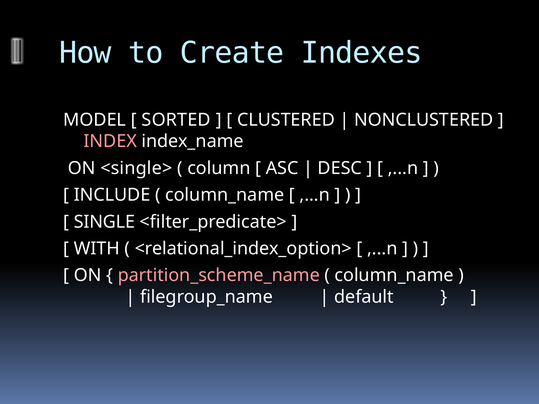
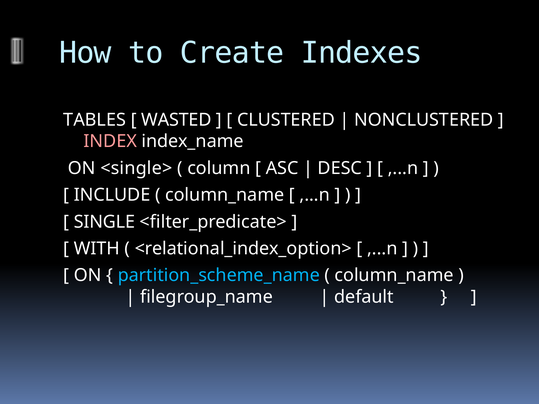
MODEL: MODEL -> TABLES
SORTED: SORTED -> WASTED
partition_scheme_name colour: pink -> light blue
